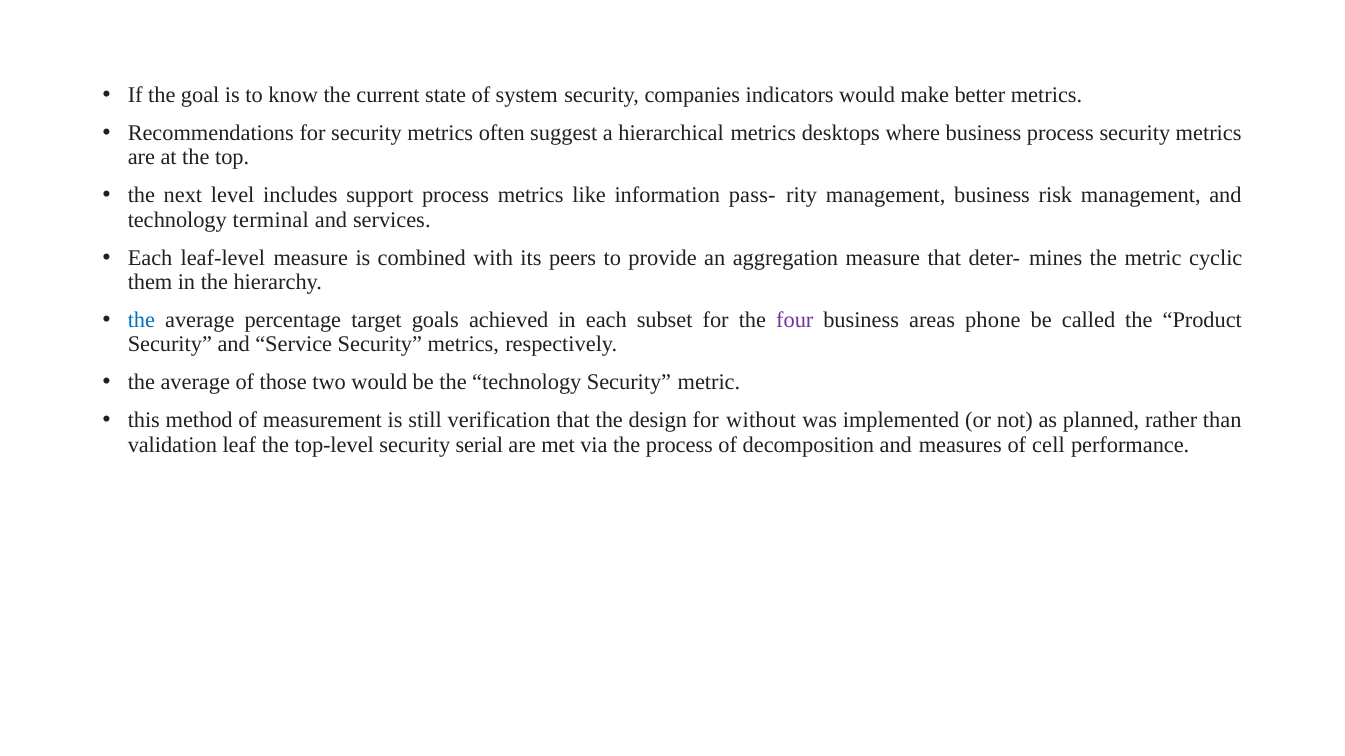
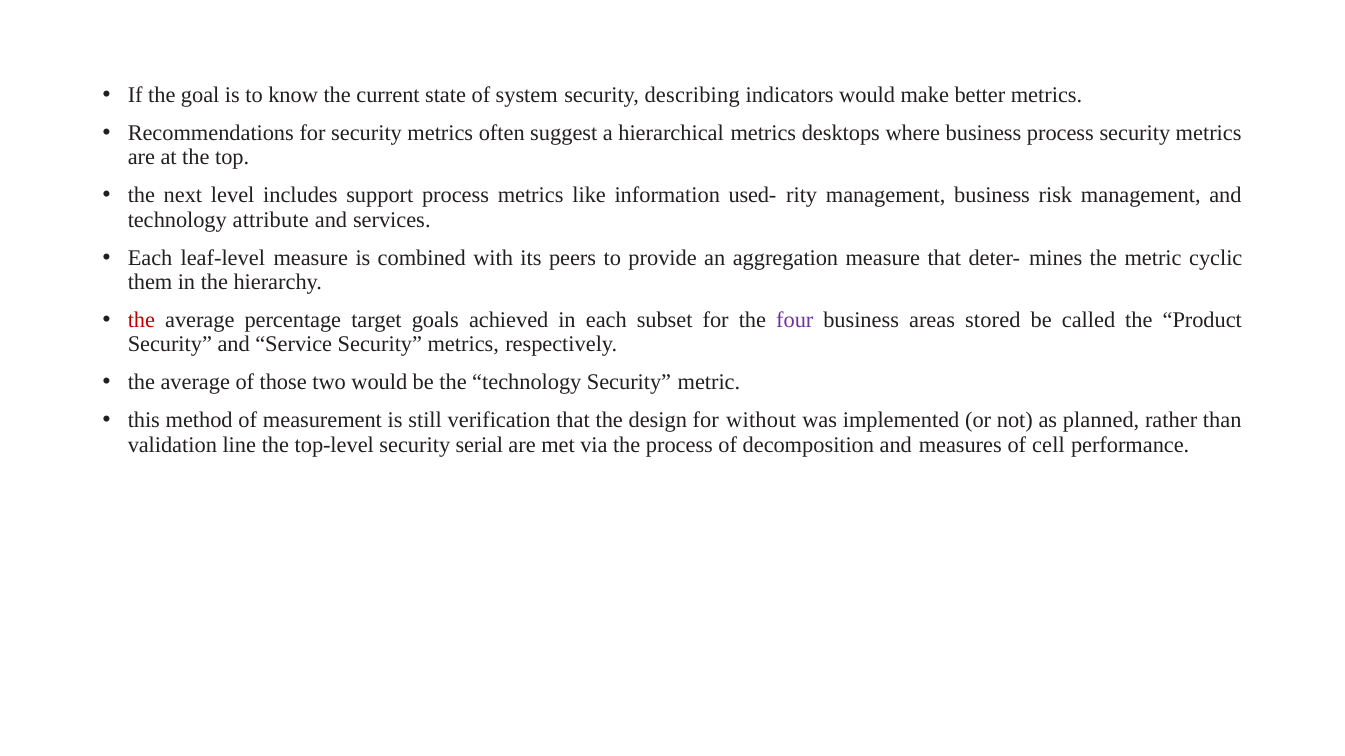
companies: companies -> describing
pass-: pass- -> used-
terminal: terminal -> attribute
the at (141, 320) colour: blue -> red
phone: phone -> stored
leaf: leaf -> line
